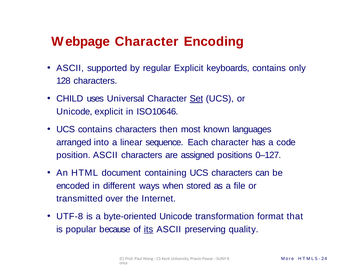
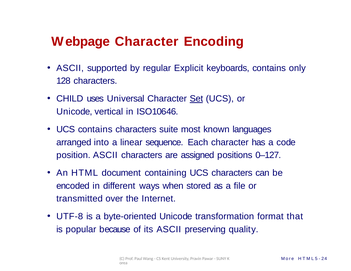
Unicode explicit: explicit -> vertical
then: then -> suite
its underline: present -> none
